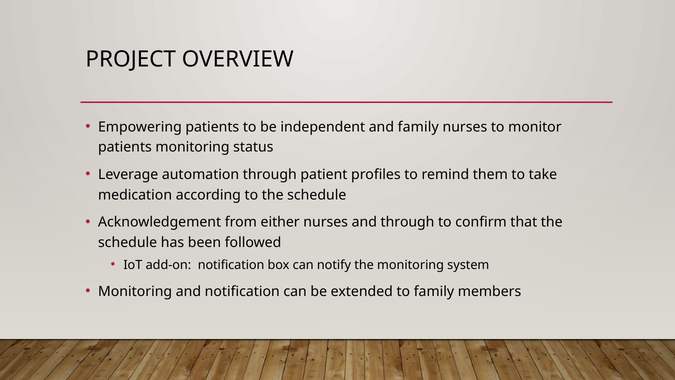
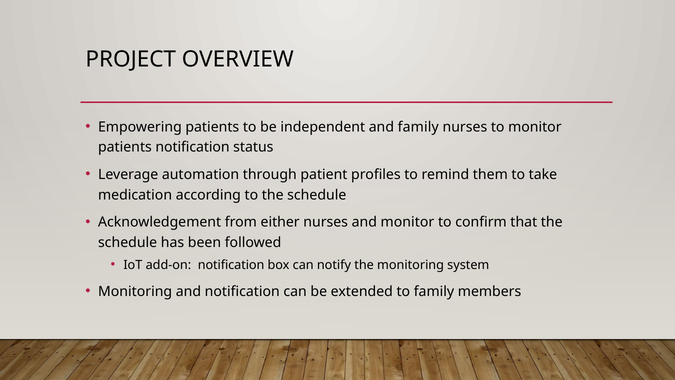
patients monitoring: monitoring -> notification
and through: through -> monitor
